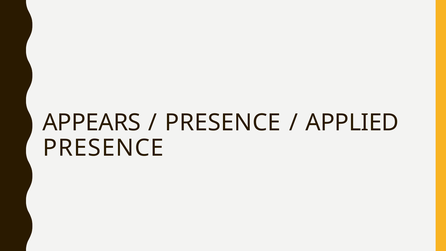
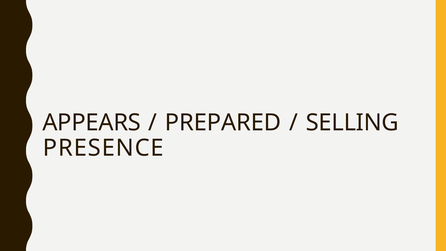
PRESENCE at (223, 122): PRESENCE -> PREPARED
APPLIED: APPLIED -> SELLING
